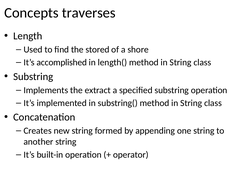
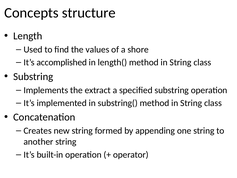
traverses: traverses -> structure
stored: stored -> values
